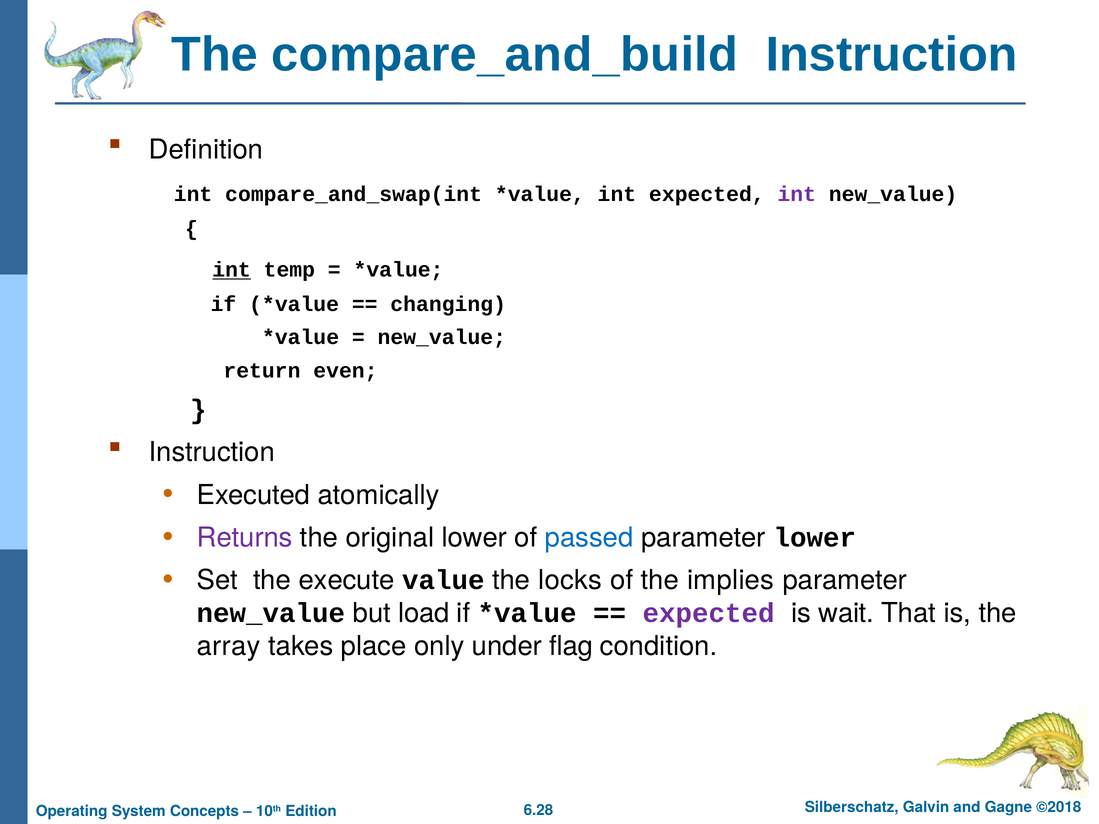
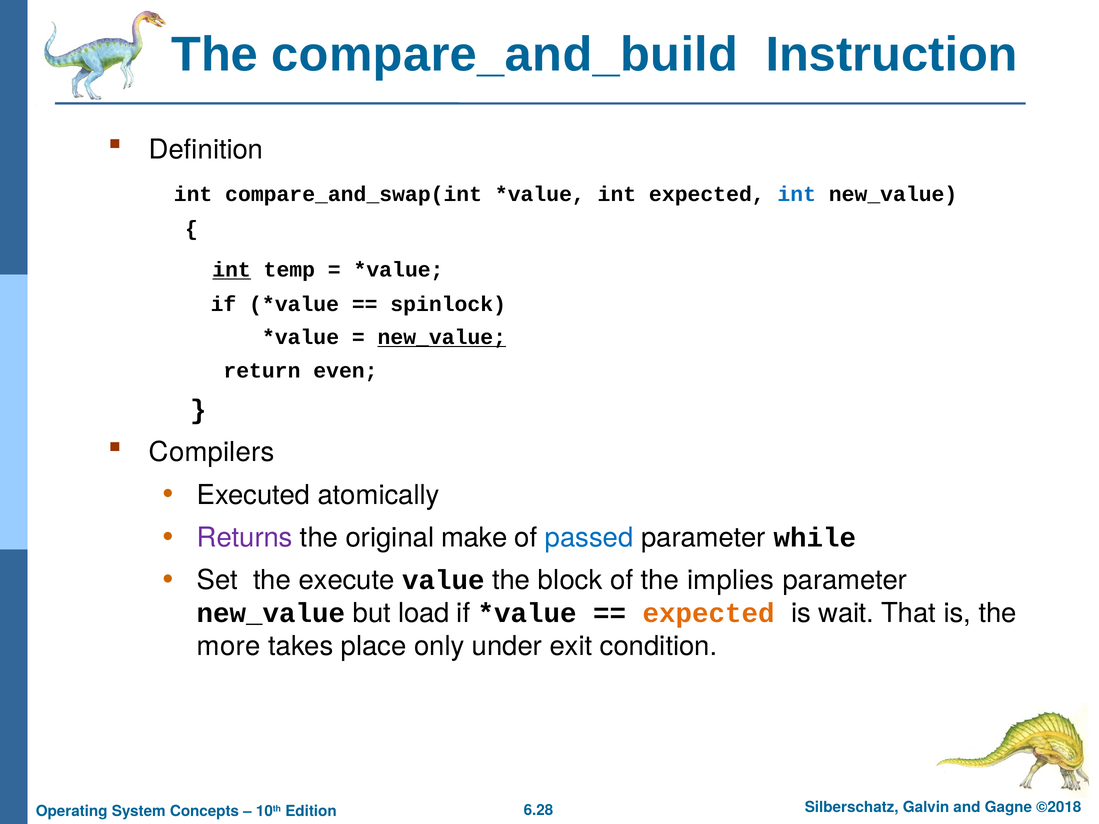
int at (797, 194) colour: purple -> blue
changing: changing -> spinlock
new_value at (442, 337) underline: none -> present
Instruction at (212, 453): Instruction -> Compilers
original lower: lower -> make
parameter lower: lower -> while
locks: locks -> block
expected at (709, 613) colour: purple -> orange
array: array -> more
flag: flag -> exit
